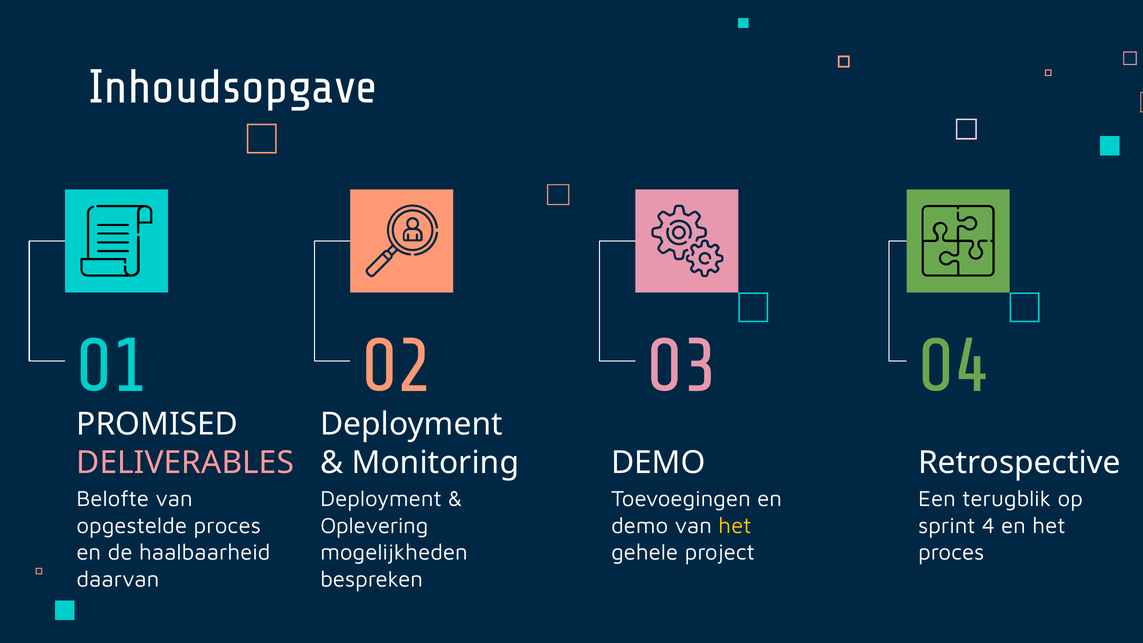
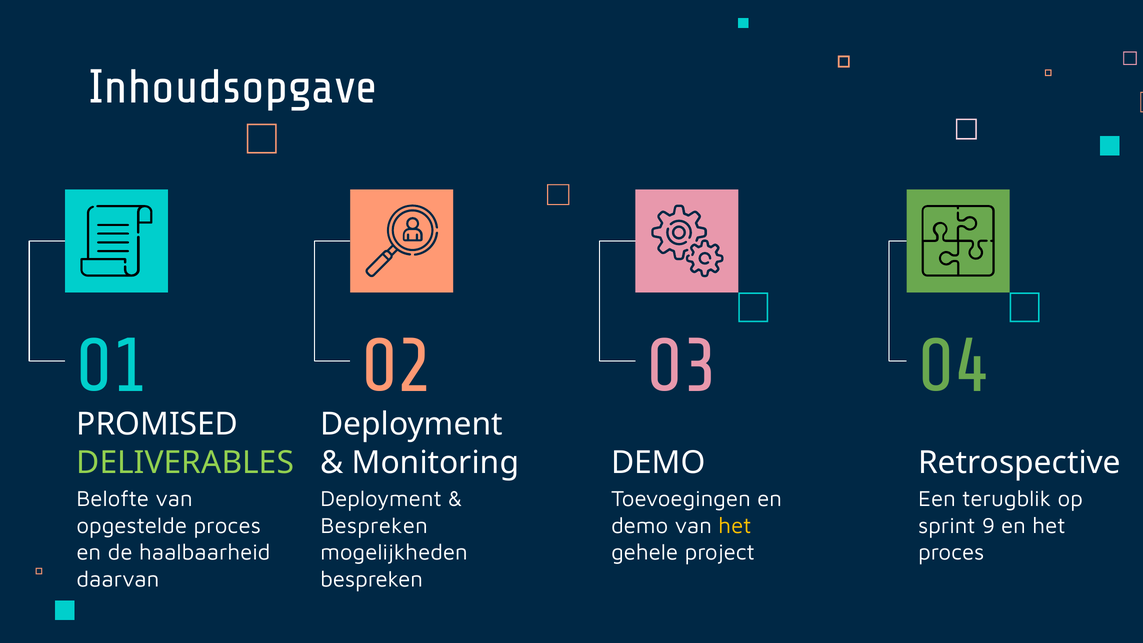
DELIVERABLES colour: pink -> light green
Oplevering at (374, 526): Oplevering -> Bespreken
4: 4 -> 9
